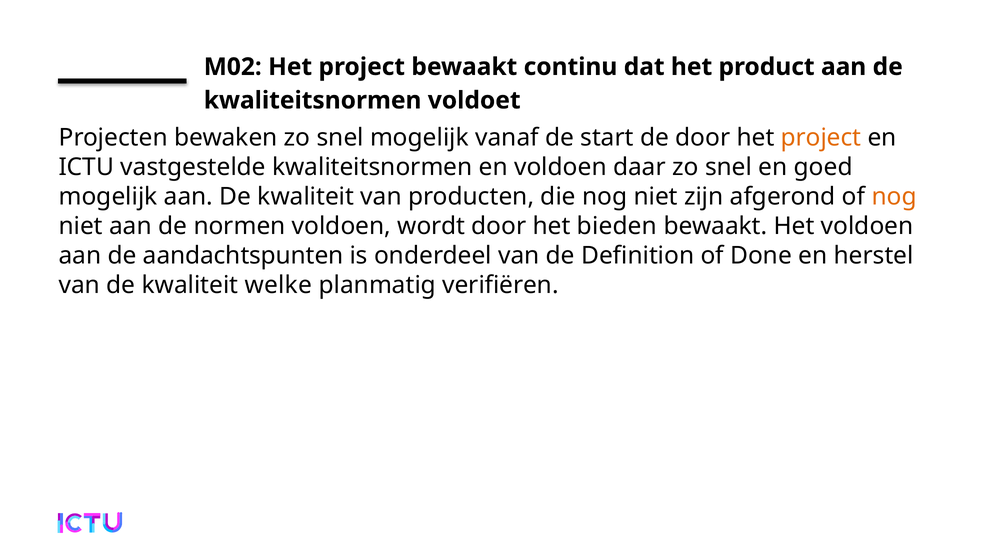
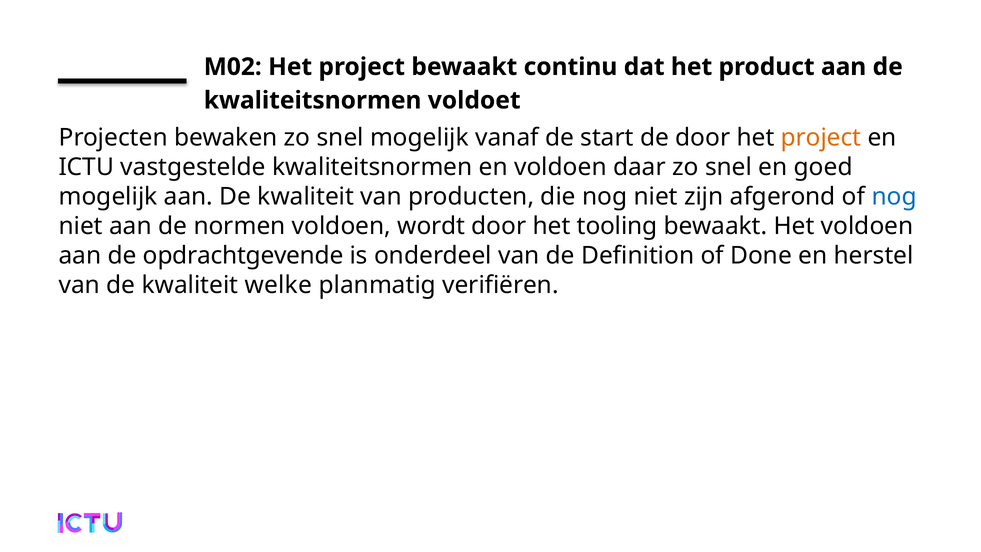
nog at (894, 197) colour: orange -> blue
bieden: bieden -> tooling
aandachtspunten: aandachtspunten -> opdrachtgevende
